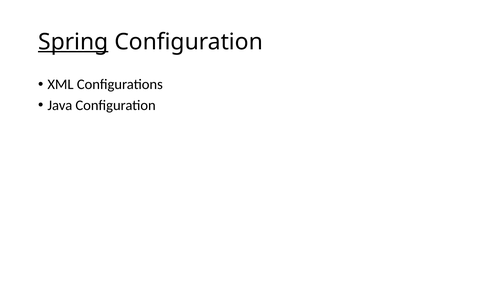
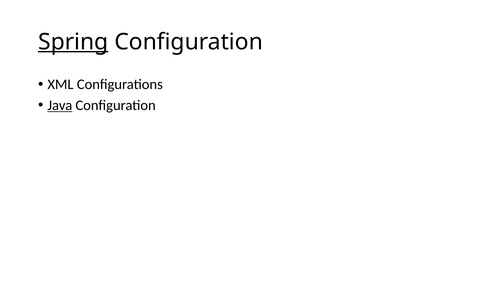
Java underline: none -> present
